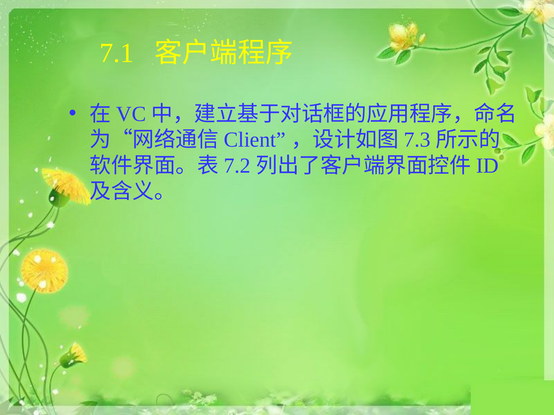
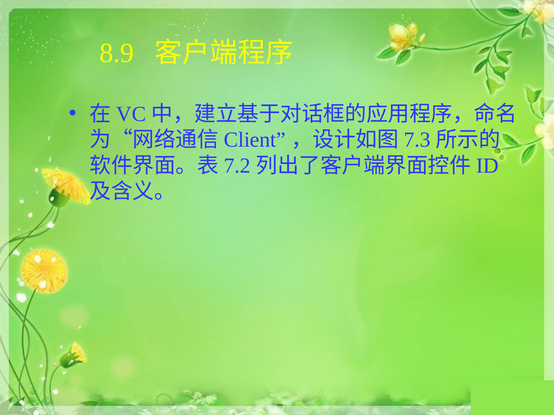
7.1: 7.1 -> 8.9
